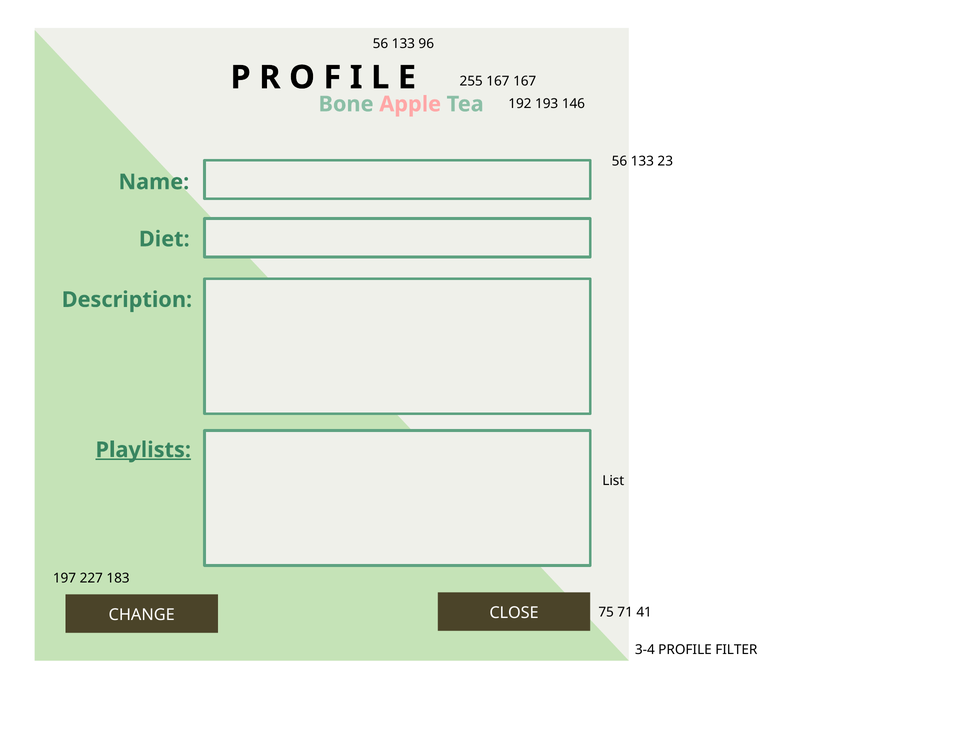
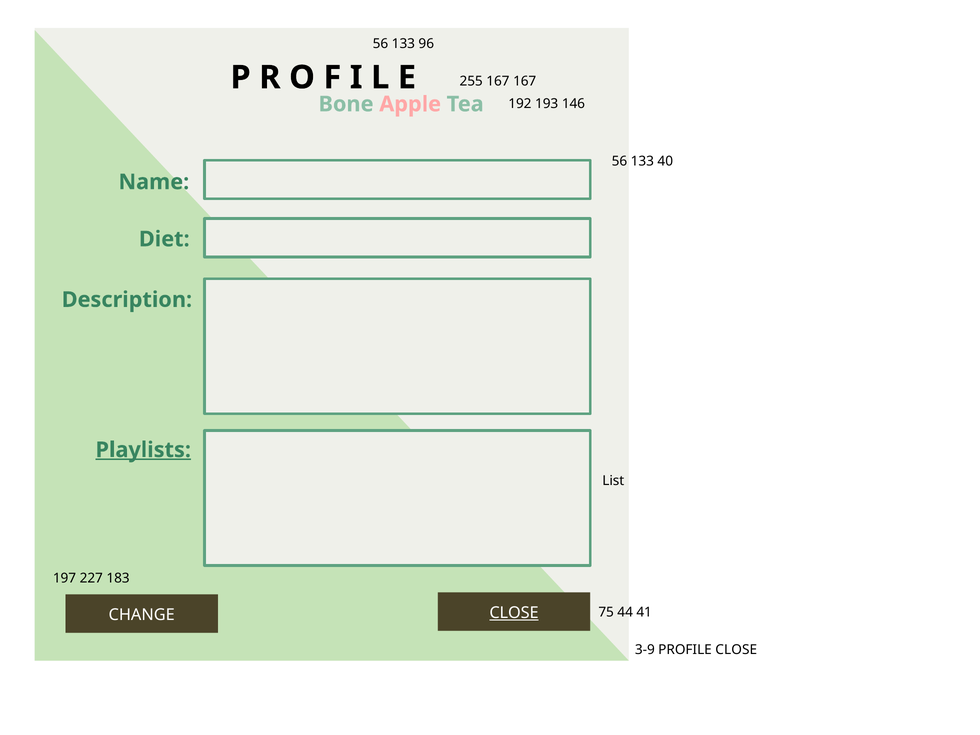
23: 23 -> 40
CLOSE at (514, 613) underline: none -> present
71: 71 -> 44
3-4: 3-4 -> 3-9
PROFILE FILTER: FILTER -> CLOSE
